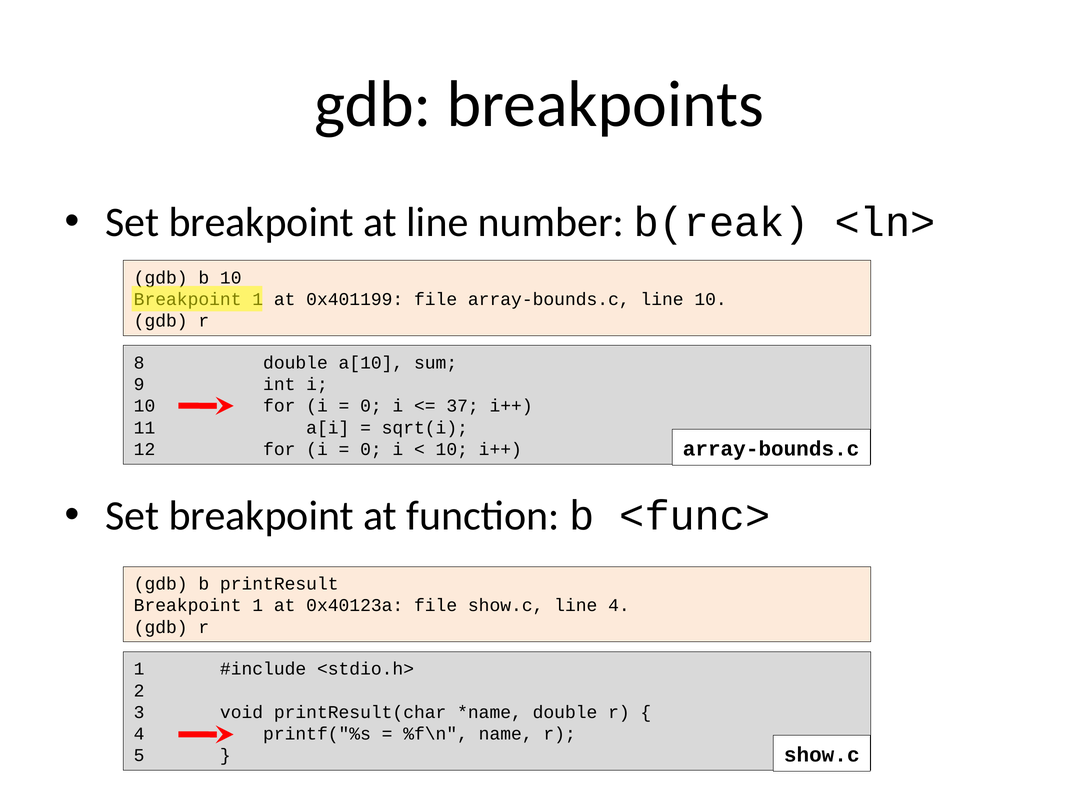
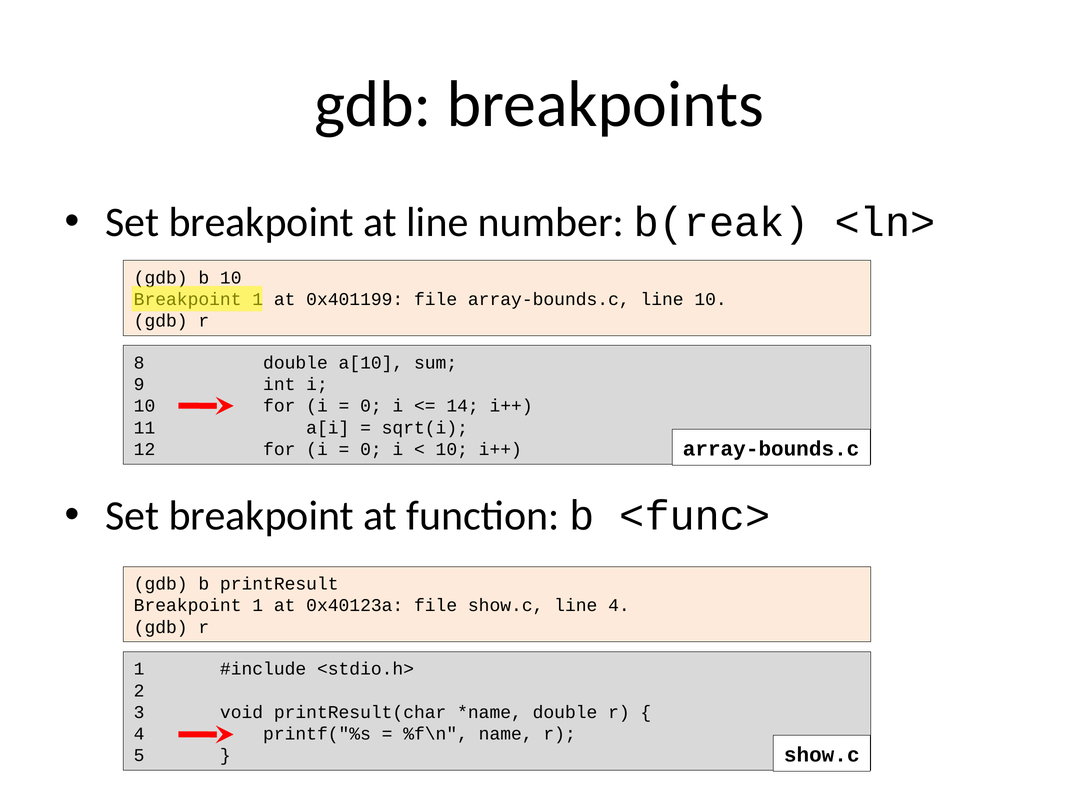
37: 37 -> 14
